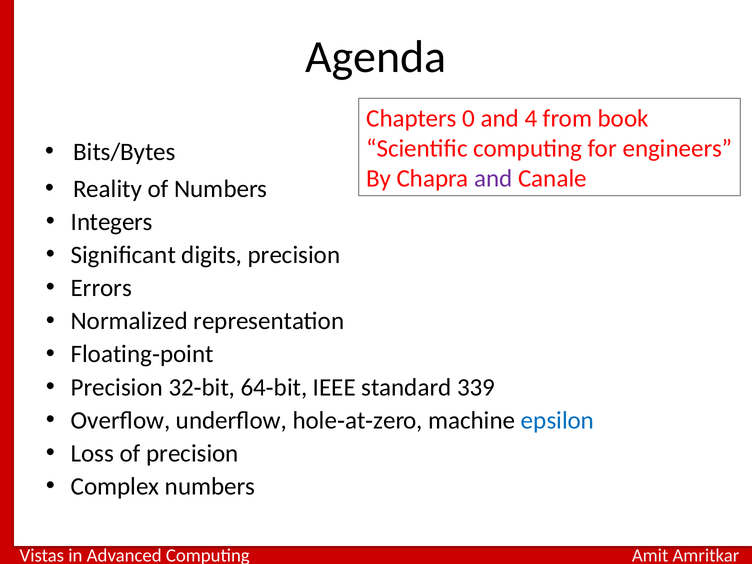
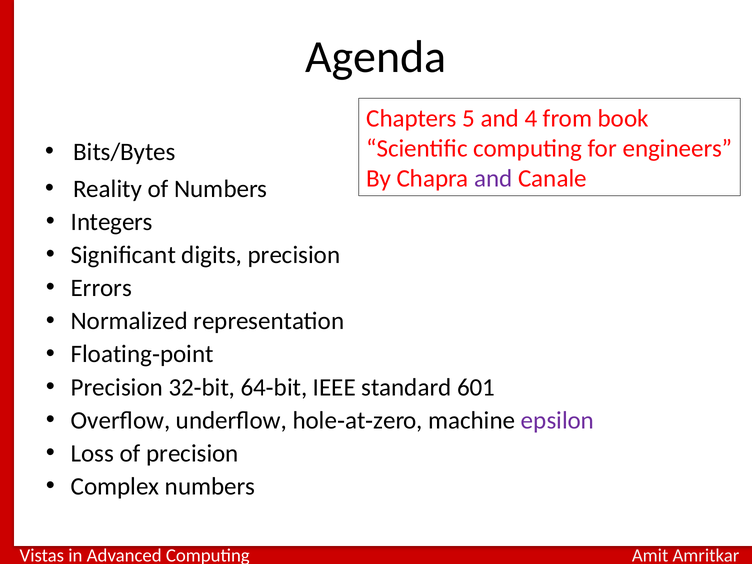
0: 0 -> 5
339: 339 -> 601
epsilon colour: blue -> purple
